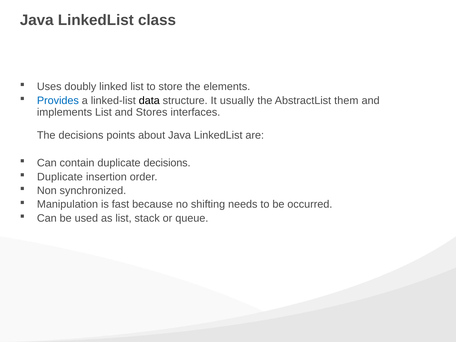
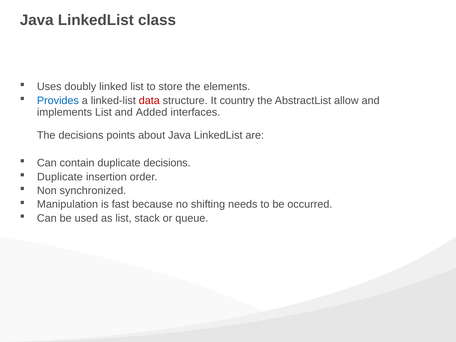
data colour: black -> red
usually: usually -> country
them: them -> allow
Stores: Stores -> Added
